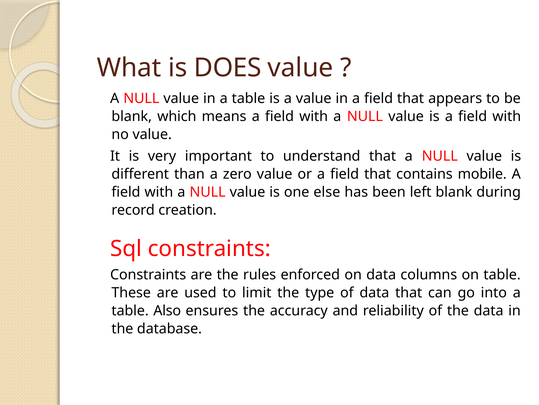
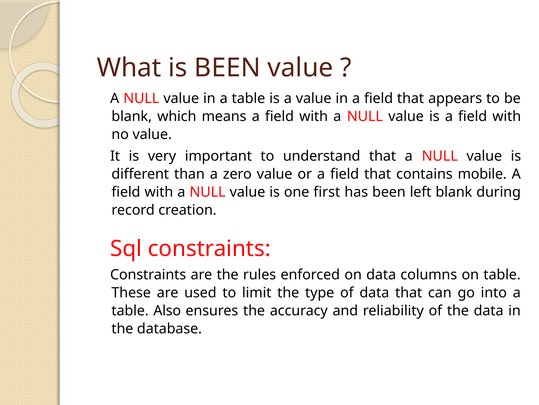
is DOES: DOES -> BEEN
else: else -> first
